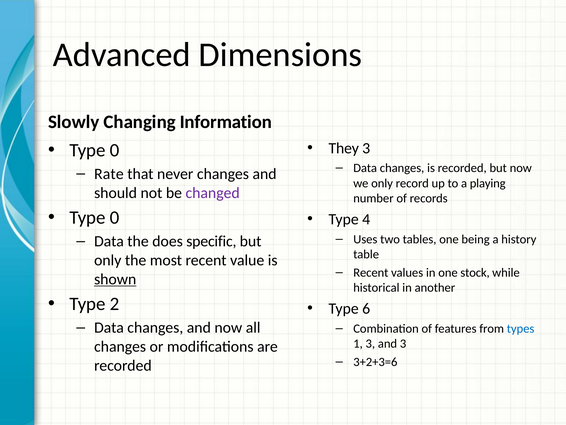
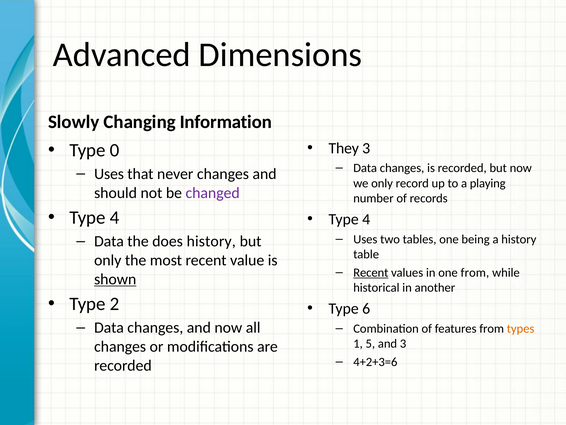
Rate at (109, 174): Rate -> Uses
0 at (115, 217): 0 -> 4
does specific: specific -> history
Recent at (371, 272) underline: none -> present
one stock: stock -> from
types colour: blue -> orange
1 3: 3 -> 5
3+2+3=6: 3+2+3=6 -> 4+2+3=6
